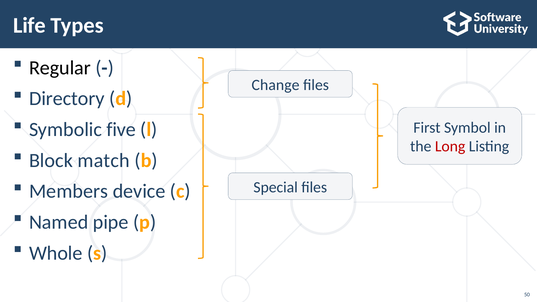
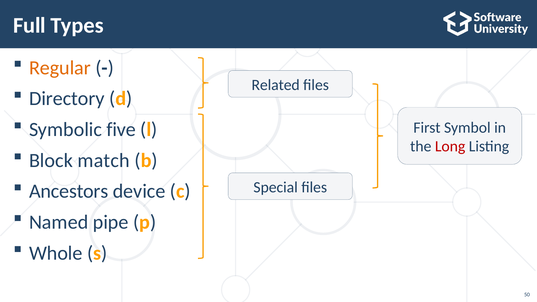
Life: Life -> Full
Regular colour: black -> orange
Change: Change -> Related
Members: Members -> Ancestors
